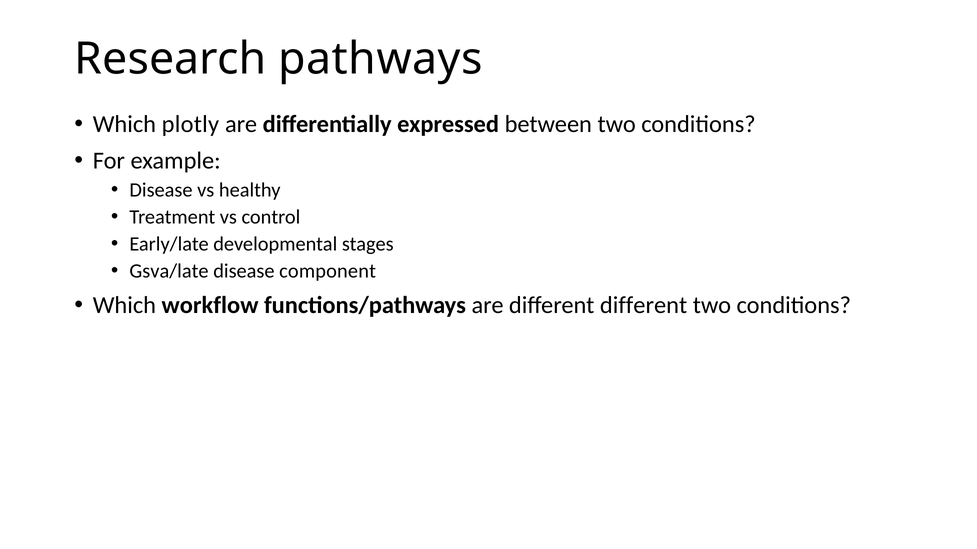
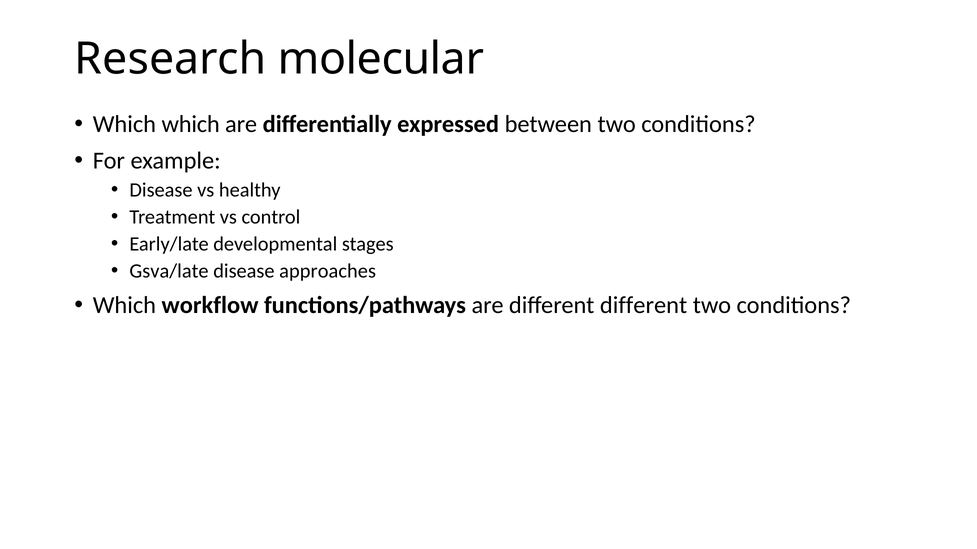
pathways: pathways -> molecular
Which plotly: plotly -> which
component: component -> approaches
